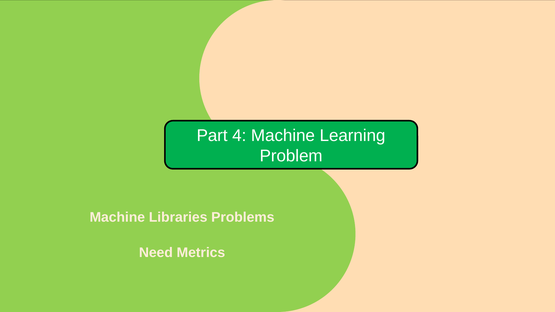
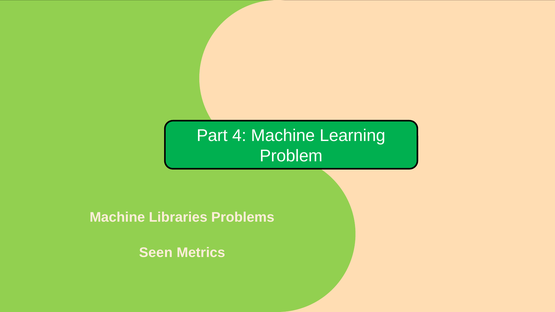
Need: Need -> Seen
